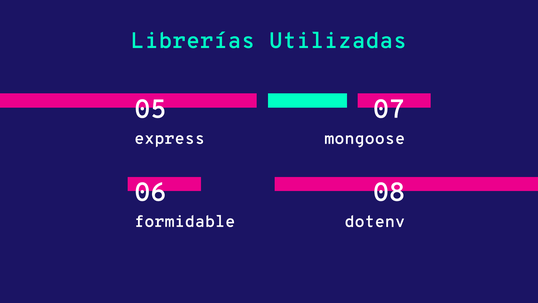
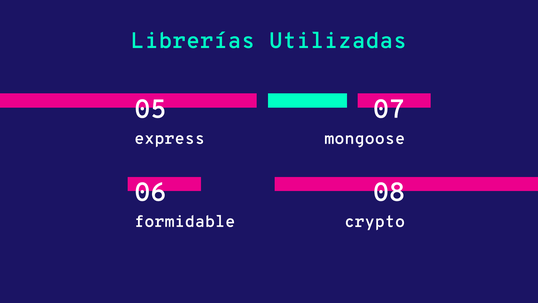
dotenv: dotenv -> crypto
